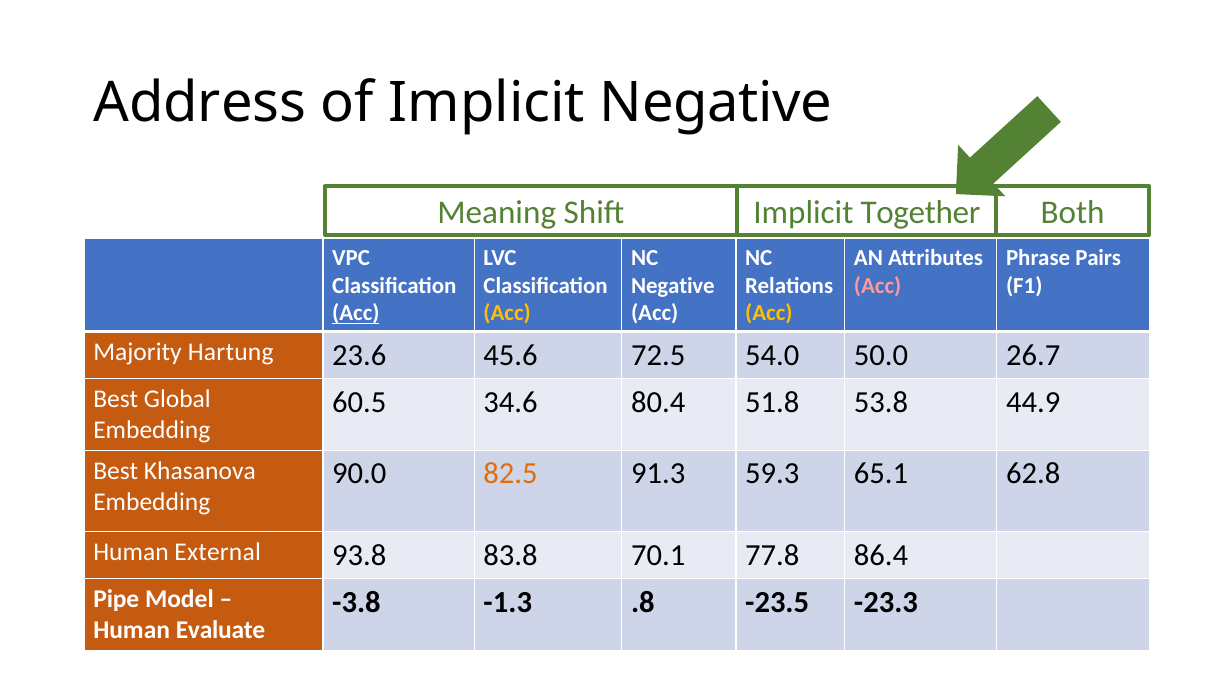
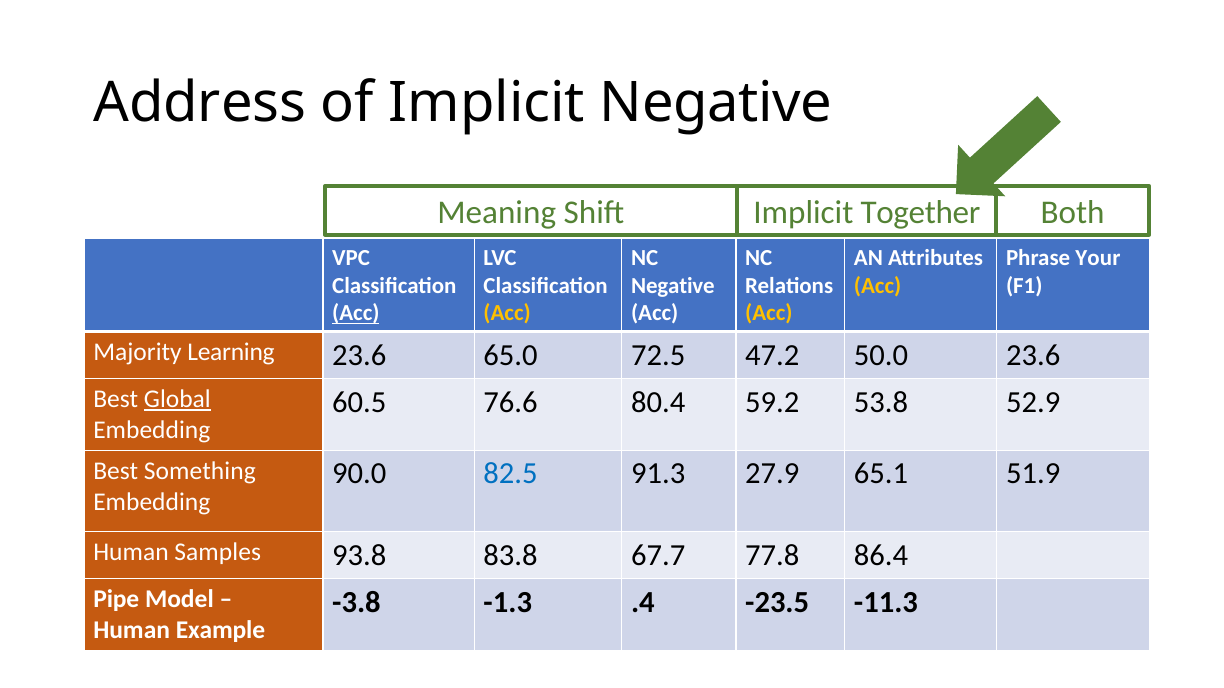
Pairs: Pairs -> Your
Acc at (878, 286) colour: pink -> yellow
Hartung: Hartung -> Learning
45.6: 45.6 -> 65.0
54.0: 54.0 -> 47.2
50.0 26.7: 26.7 -> 23.6
Global underline: none -> present
34.6: 34.6 -> 76.6
51.8: 51.8 -> 59.2
44.9: 44.9 -> 52.9
Khasanova: Khasanova -> Something
82.5 colour: orange -> blue
59.3: 59.3 -> 27.9
62.8: 62.8 -> 51.9
External: External -> Samples
70.1: 70.1 -> 67.7
.8: .8 -> .4
-23.3: -23.3 -> -11.3
Evaluate: Evaluate -> Example
